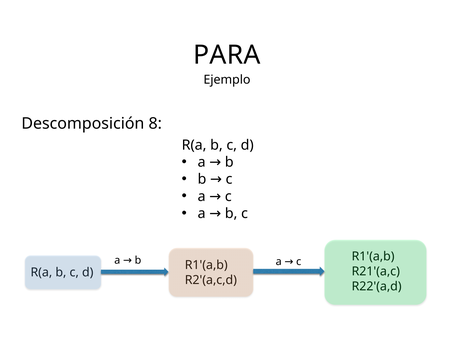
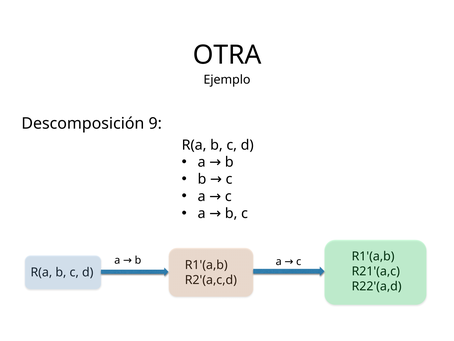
PARA: PARA -> OTRA
8: 8 -> 9
